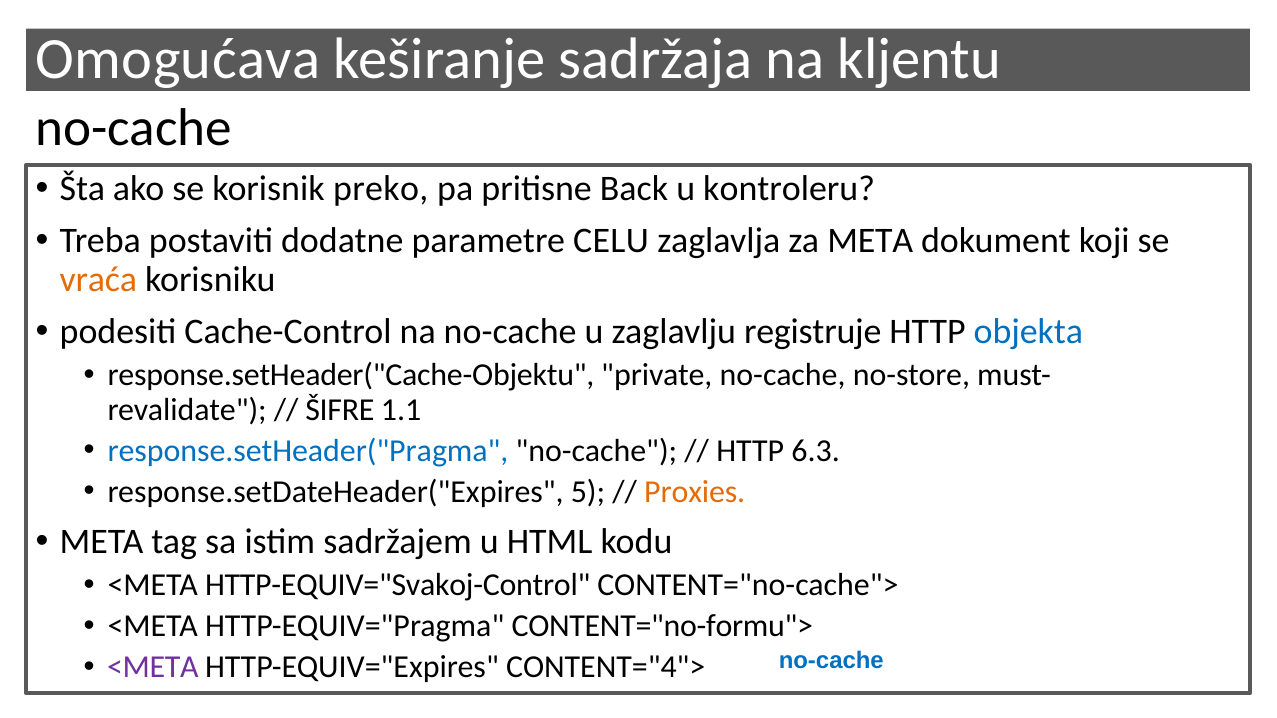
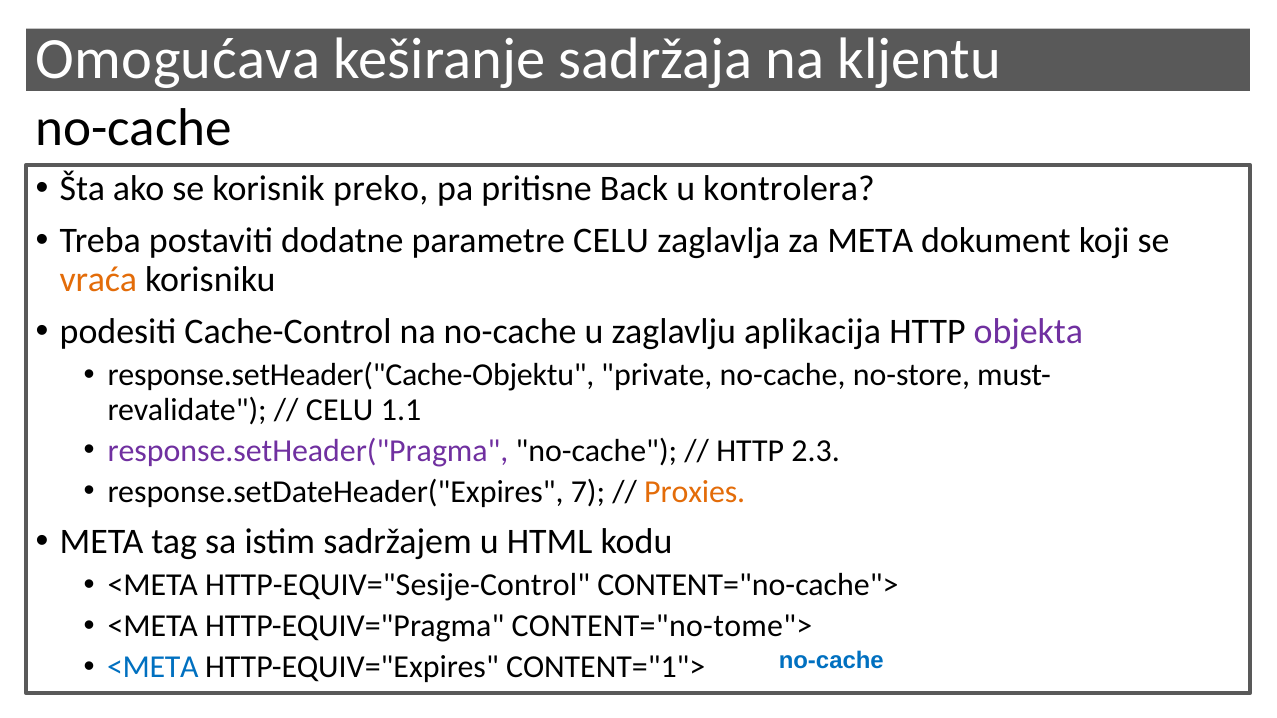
kontroleru: kontroleru -> kontrolera
registruje: registruje -> aplikacija
objekta colour: blue -> purple
ŠIFRE at (340, 410): ŠIFRE -> CELU
response.setHeader("Pragma colour: blue -> purple
6.3: 6.3 -> 2.3
5: 5 -> 7
HTTP-EQUIV="Svakoj-Control: HTTP-EQUIV="Svakoj-Control -> HTTP-EQUIV="Sesije-Control
CONTENT="no-formu">: CONTENT="no-formu"> -> CONTENT="no-tome">
<META at (153, 667) colour: purple -> blue
CONTENT="4">: CONTENT="4"> -> CONTENT="1">
